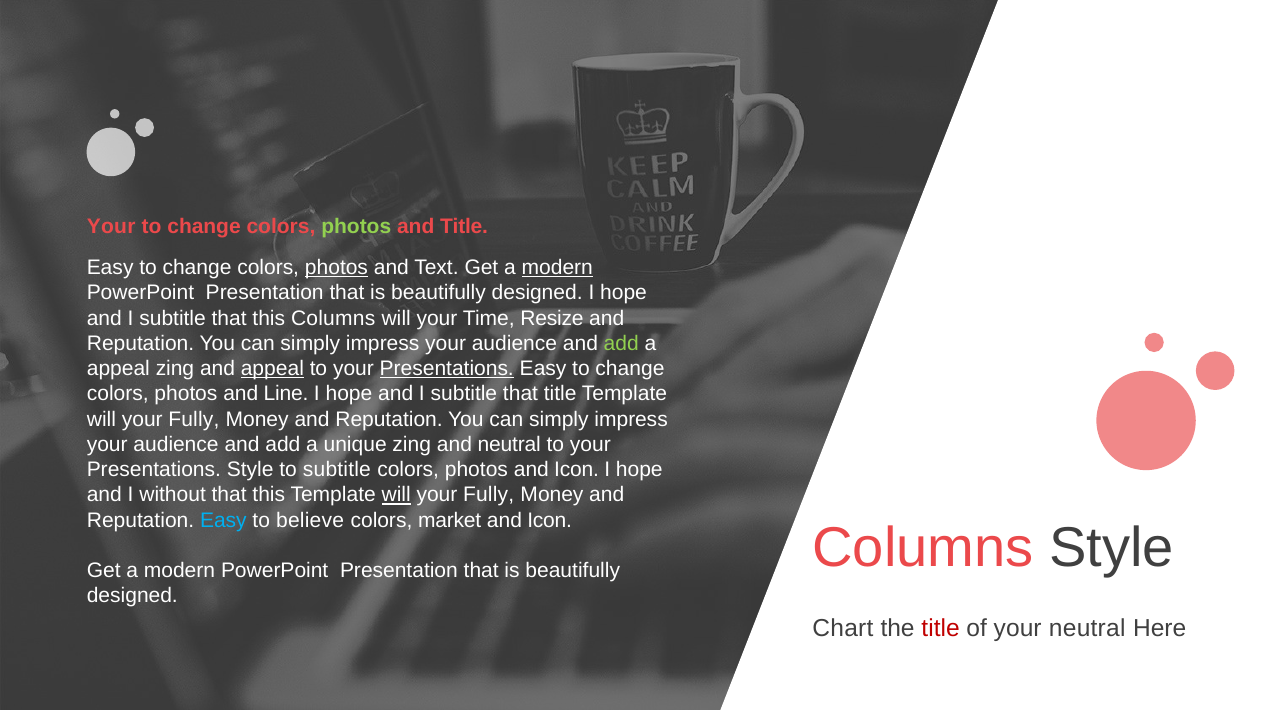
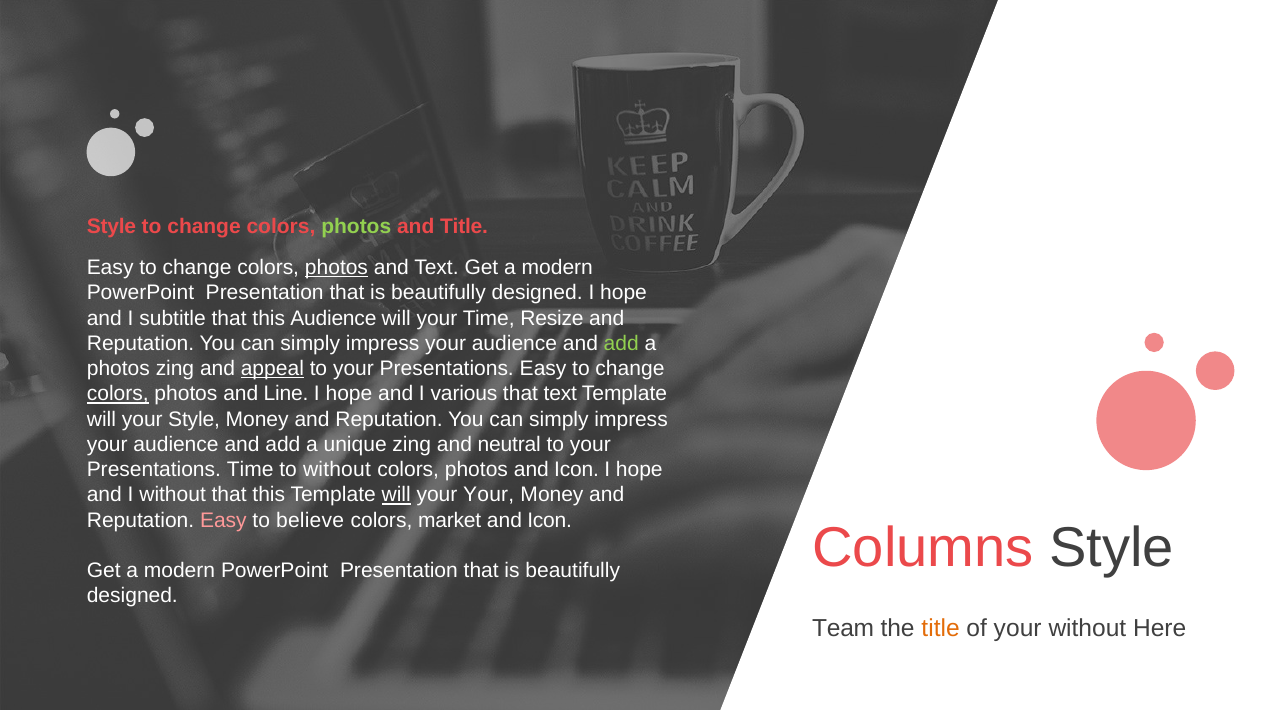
Your at (111, 226): Your -> Style
modern at (557, 268) underline: present -> none
this Columns: Columns -> Audience
appeal at (118, 369): appeal -> photos
Presentations at (447, 369) underline: present -> none
colors at (118, 394) underline: none -> present
subtitle at (464, 394): subtitle -> various
that title: title -> text
Fully at (194, 419): Fully -> Style
Presentations Style: Style -> Time
to subtitle: subtitle -> without
Fully at (489, 495): Fully -> Your
Easy at (223, 520) colour: light blue -> pink
Chart: Chart -> Team
title at (941, 629) colour: red -> orange
your neutral: neutral -> without
